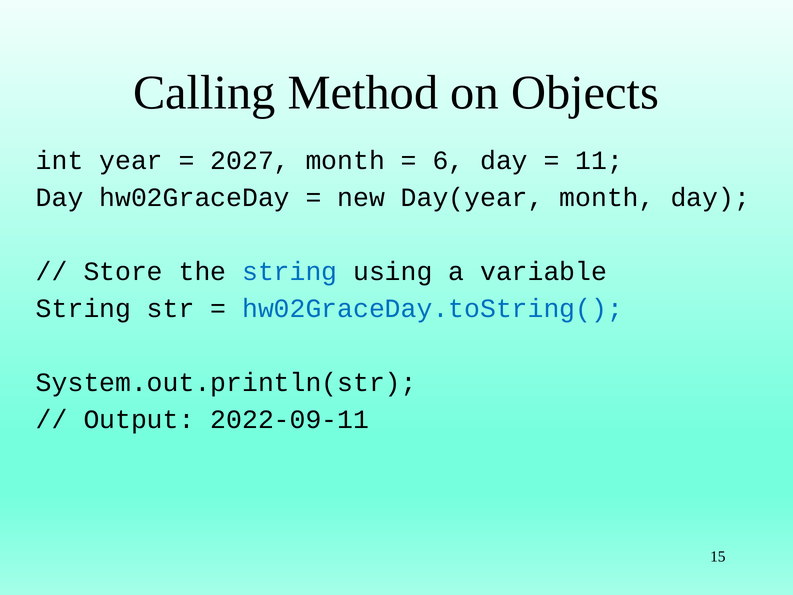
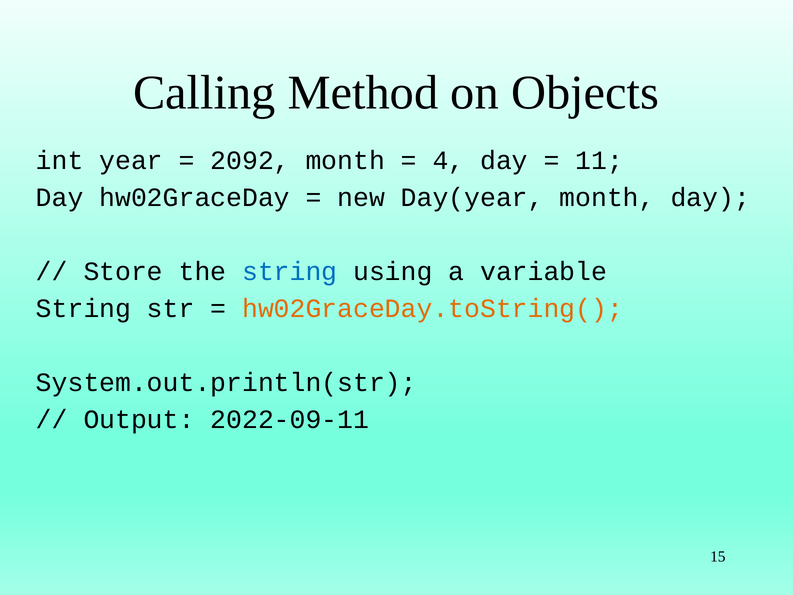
2027: 2027 -> 2092
6: 6 -> 4
hw02GraceDay.toString( colour: blue -> orange
